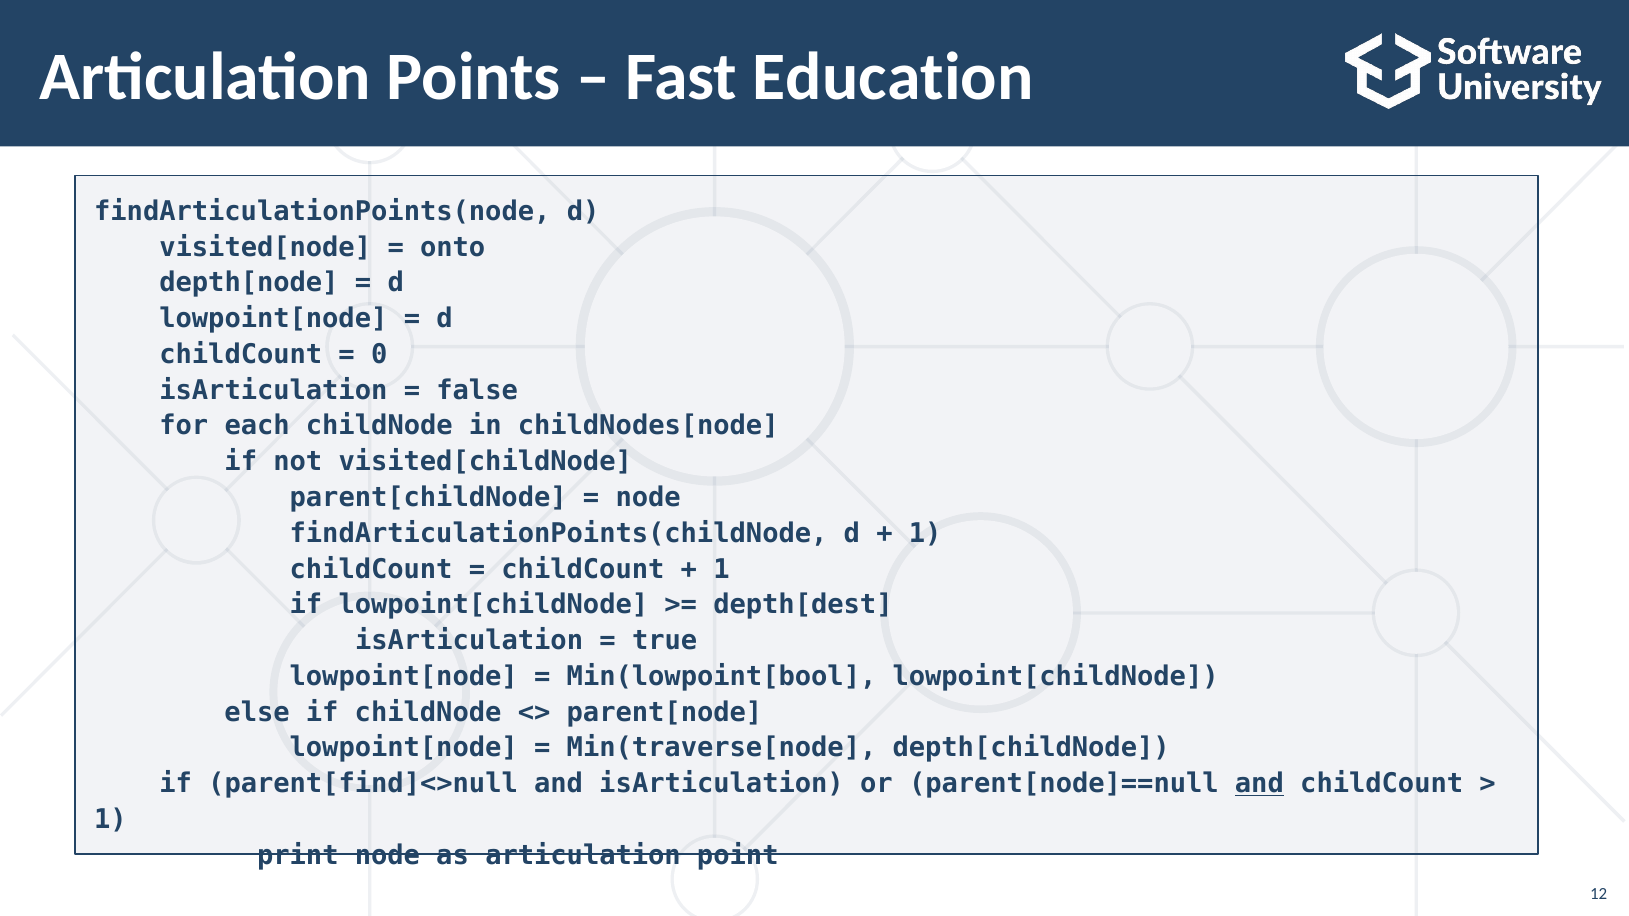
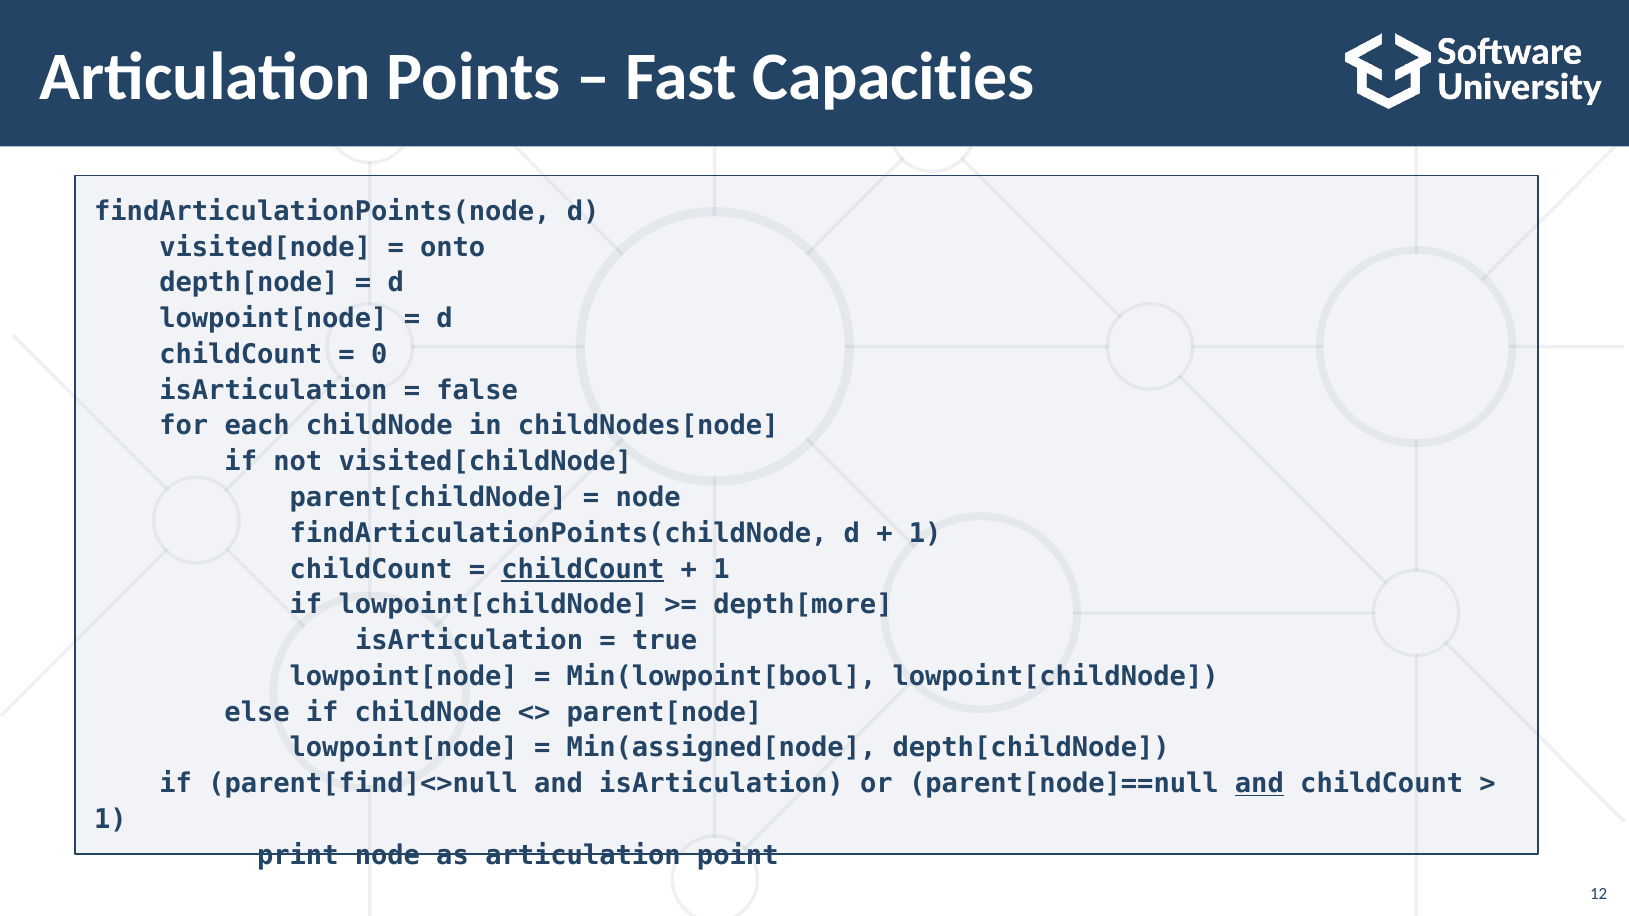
Education: Education -> Capacities
childCount at (583, 569) underline: none -> present
depth[dest: depth[dest -> depth[more
Min(traverse[node: Min(traverse[node -> Min(assigned[node
